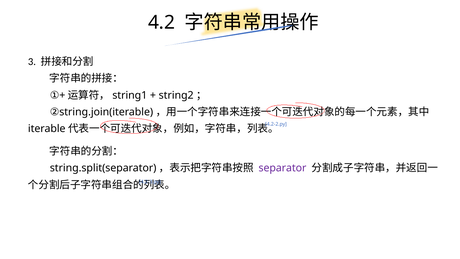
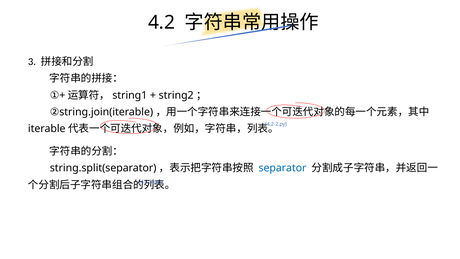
separator colour: purple -> blue
